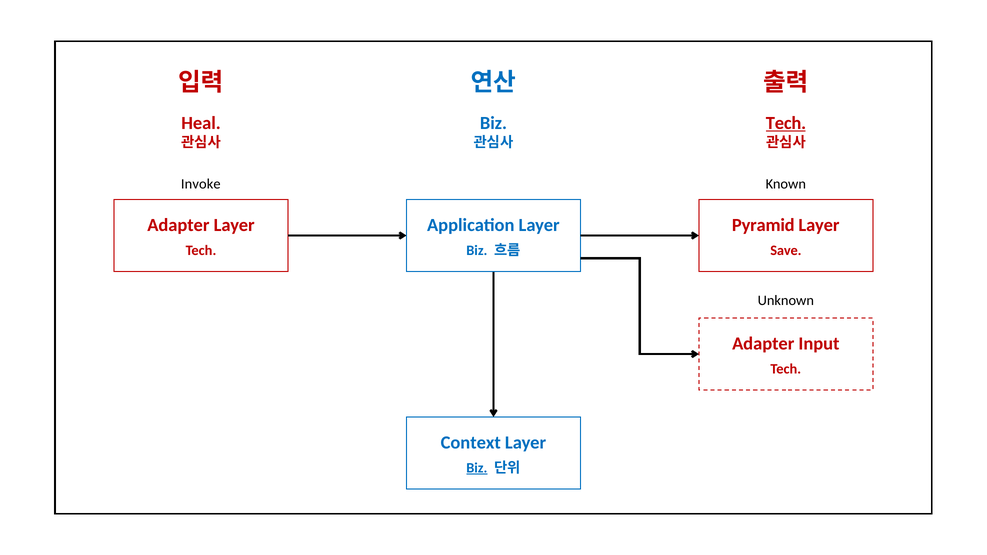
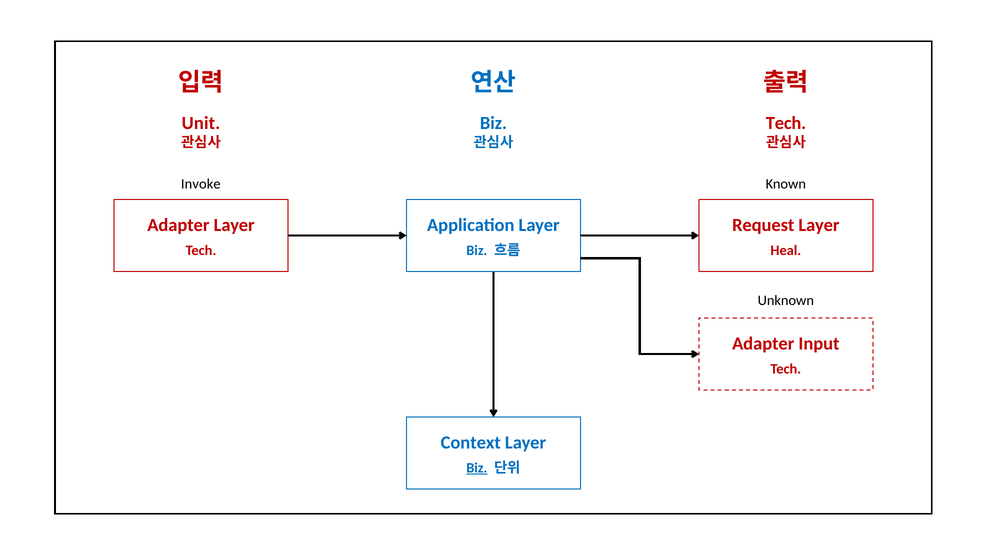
Heal: Heal -> Unit
Tech at (786, 123) underline: present -> none
Pyramid: Pyramid -> Request
Save: Save -> Heal
